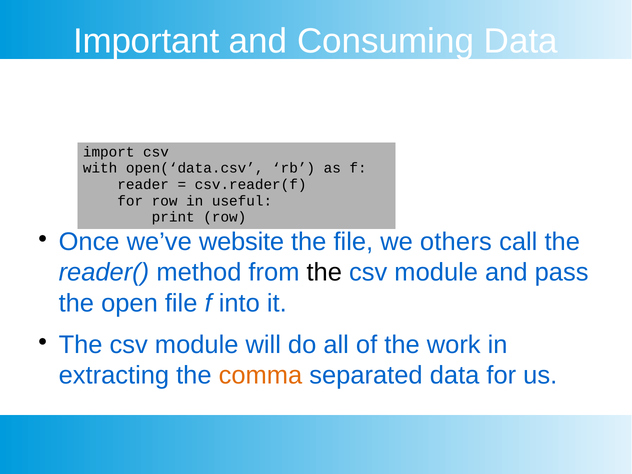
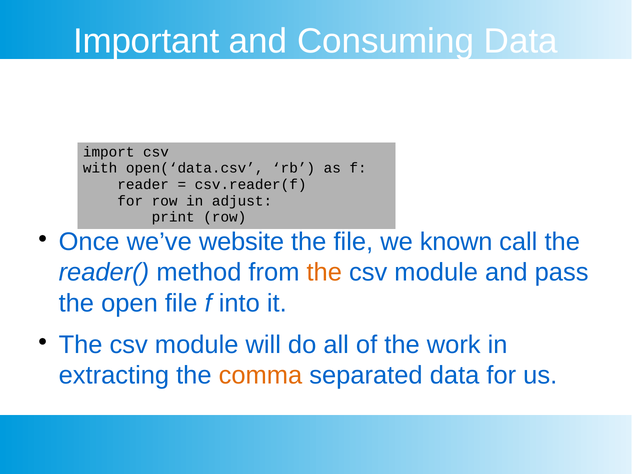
useful: useful -> adjust
others: others -> known
the at (324, 272) colour: black -> orange
